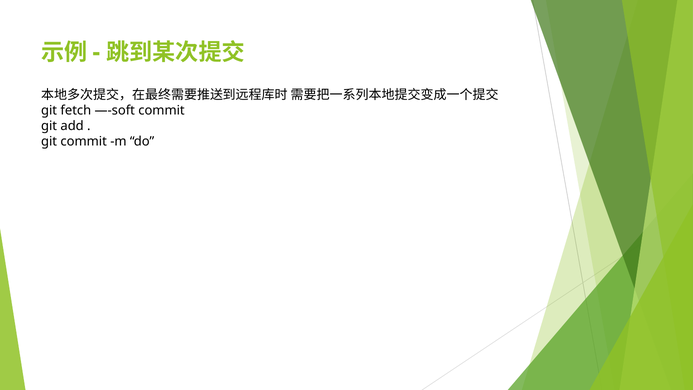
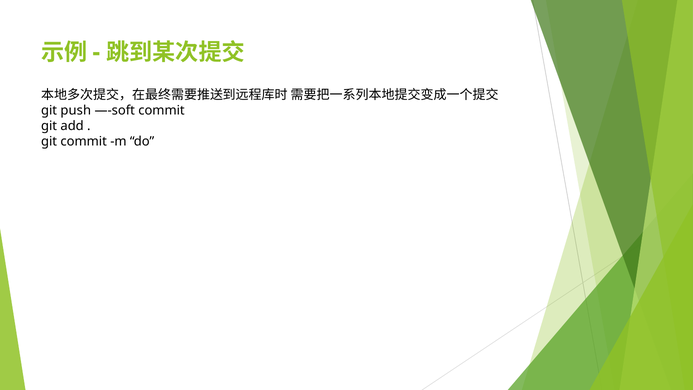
fetch: fetch -> push
